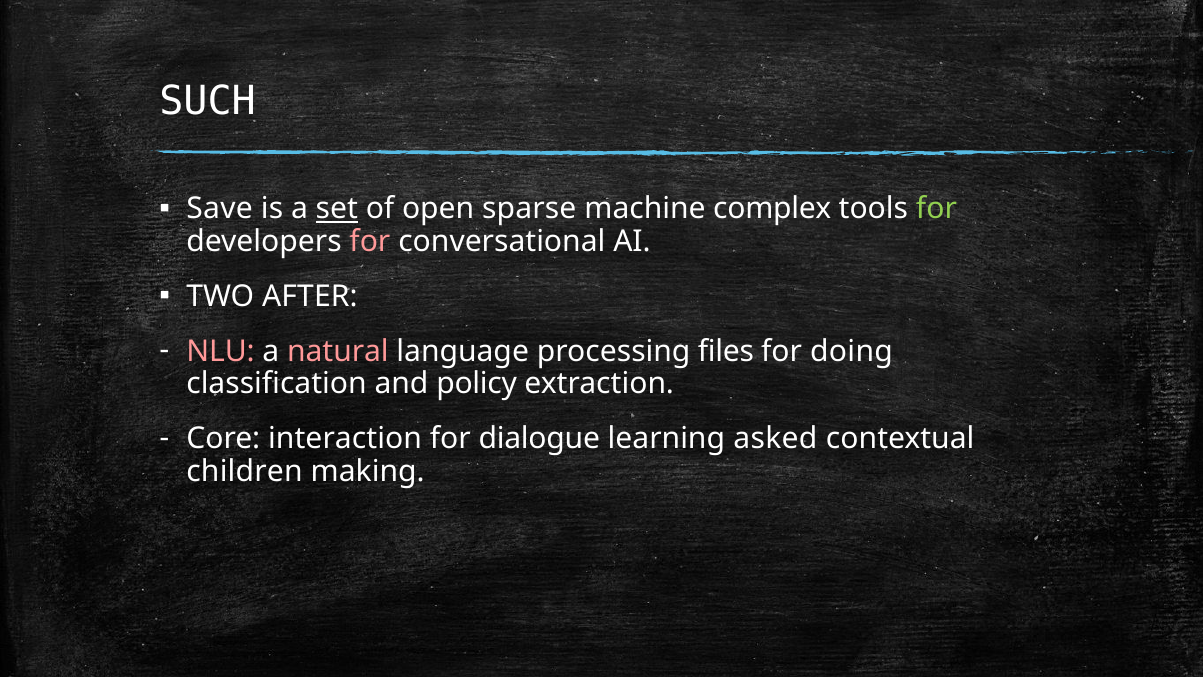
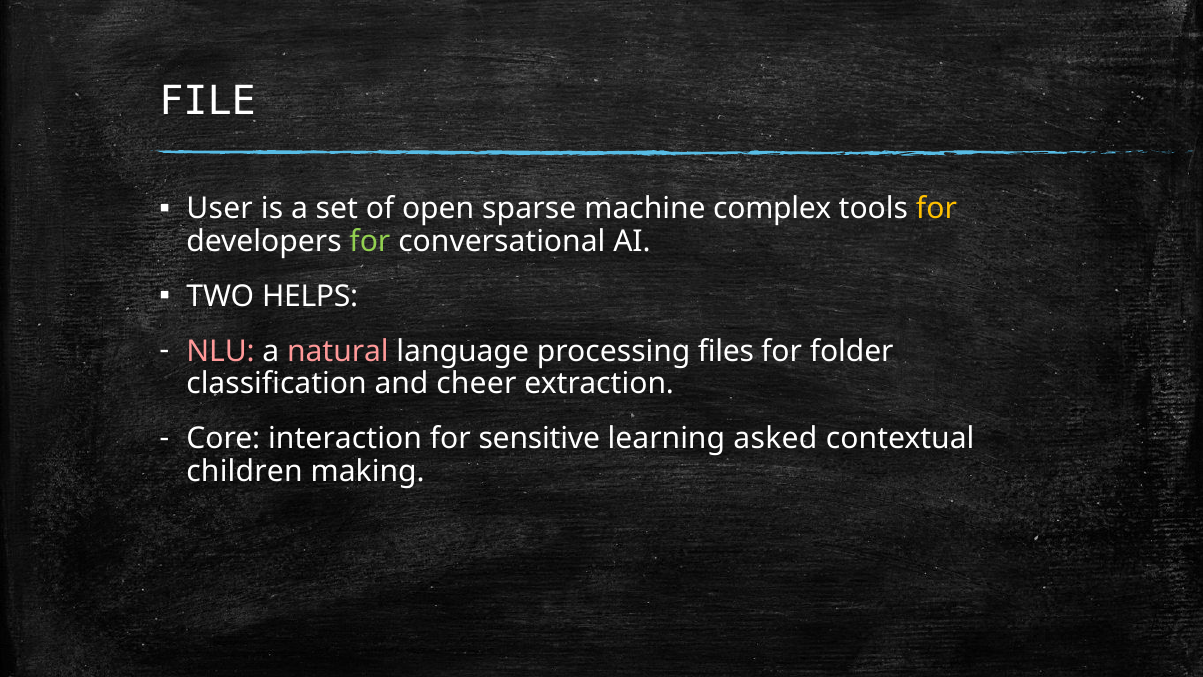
SUCH: SUCH -> FILE
Save: Save -> User
set underline: present -> none
for at (936, 209) colour: light green -> yellow
for at (370, 241) colour: pink -> light green
AFTER: AFTER -> HELPS
doing: doing -> folder
policy: policy -> cheer
dialogue: dialogue -> sensitive
